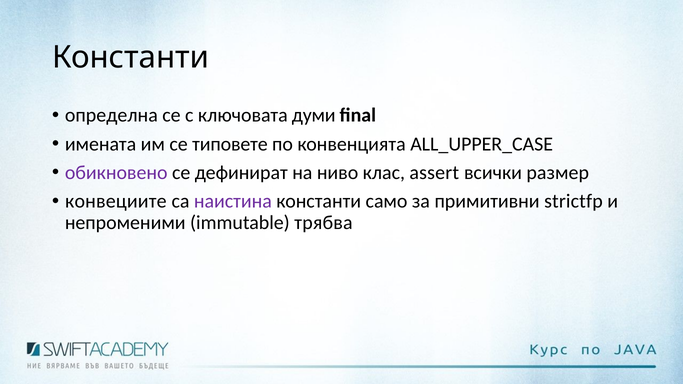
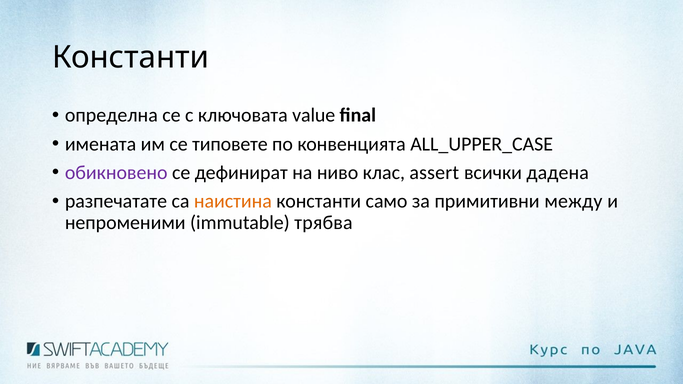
думи: думи -> value
размер: размер -> дадена
конвециите: конвециите -> разпечатате
наистина colour: purple -> orange
strictfp: strictfp -> между
